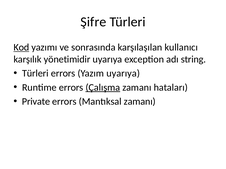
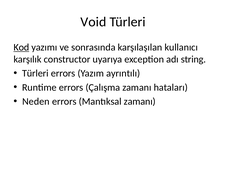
Şifre: Şifre -> Void
yönetimidir: yönetimidir -> constructor
Yazım uyarıya: uyarıya -> ayrıntılı
Çalışma underline: present -> none
Private: Private -> Neden
